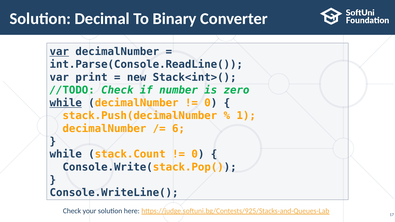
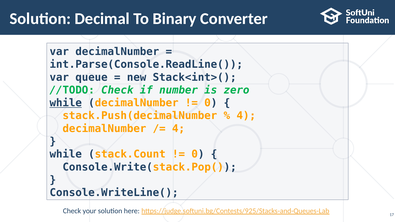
var at (59, 52) underline: present -> none
print: print -> queue
1 at (246, 116): 1 -> 4
6 at (178, 129): 6 -> 4
